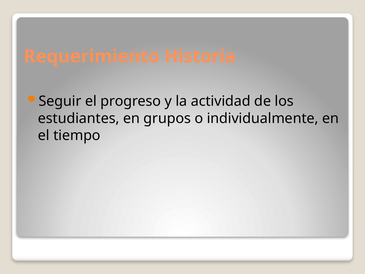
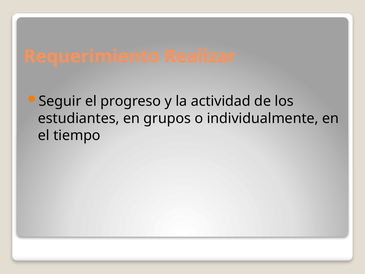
Historia: Historia -> Realizar
